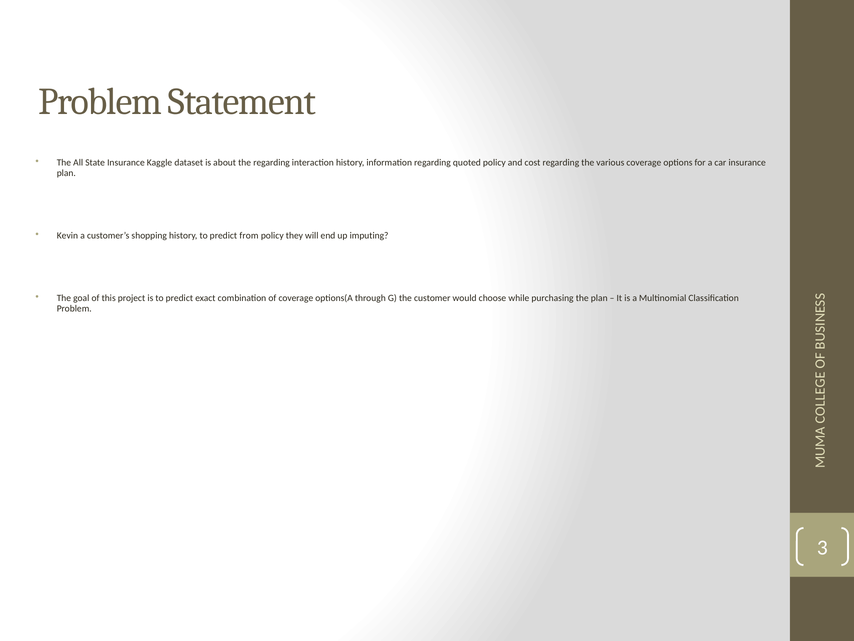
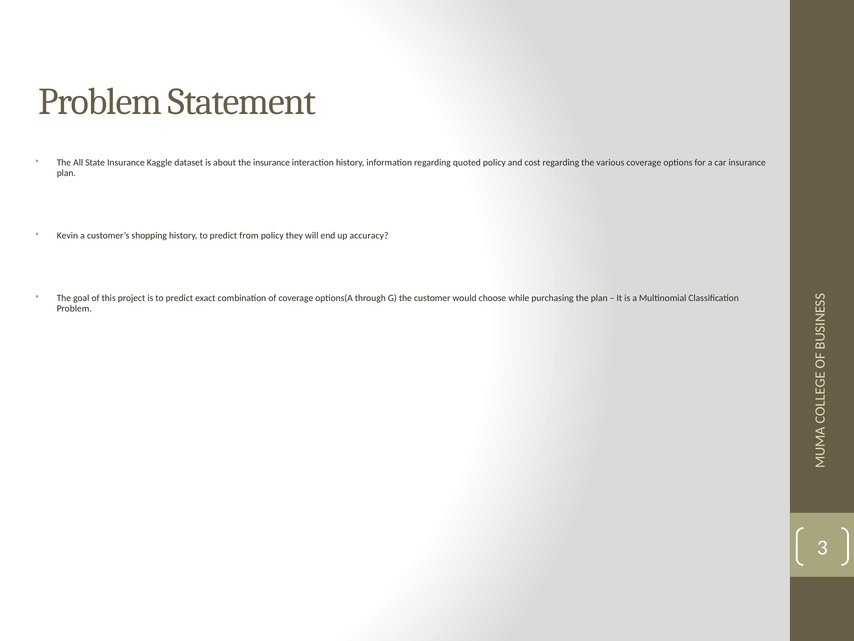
the regarding: regarding -> insurance
imputing: imputing -> accuracy
